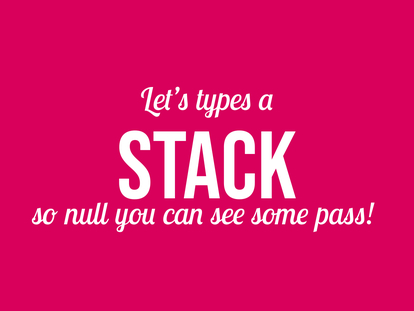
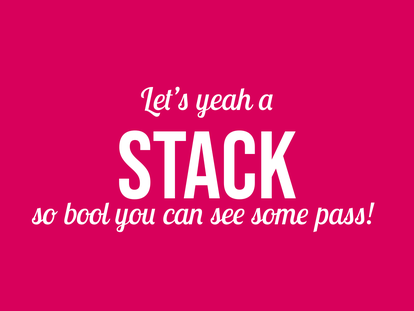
types: types -> yeah
null: null -> bool
